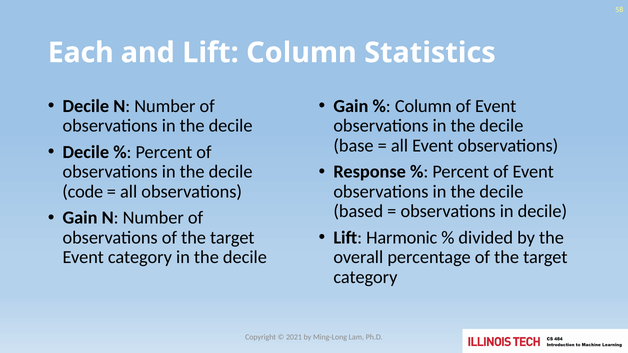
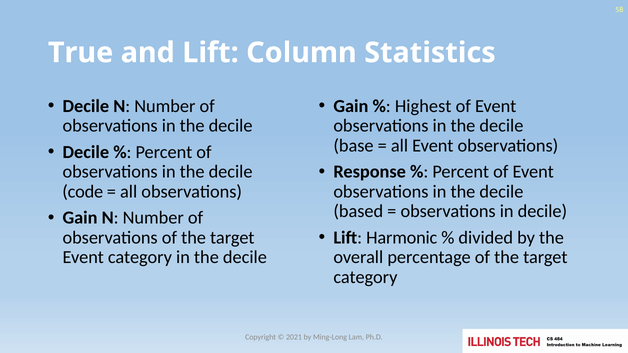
Each: Each -> True
Column at (423, 106): Column -> Highest
